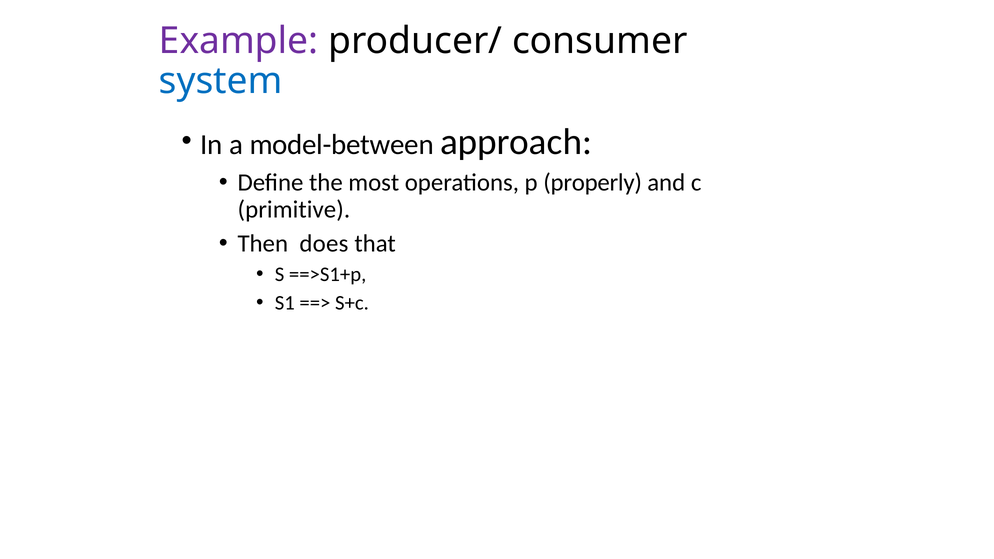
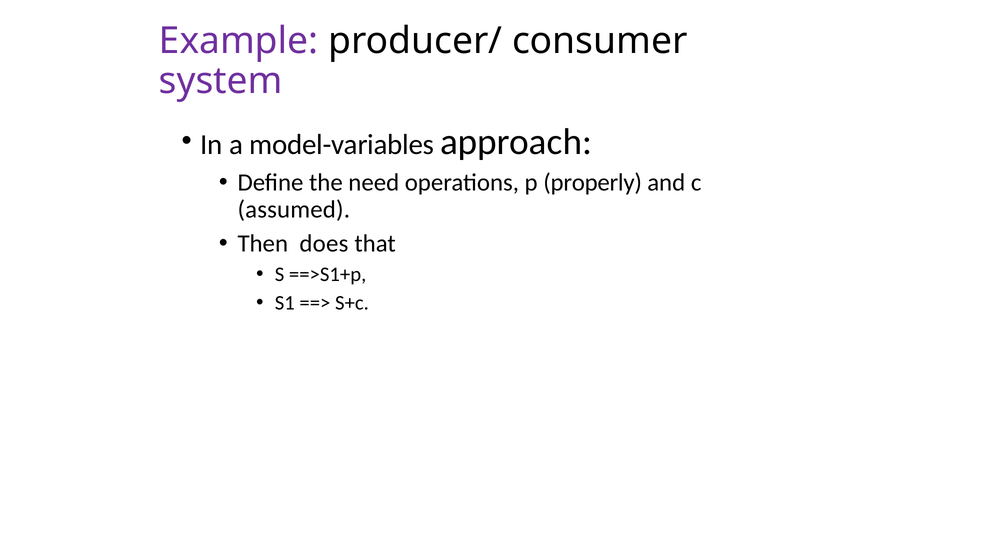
system colour: blue -> purple
model-between: model-between -> model-variables
most: most -> need
primitive: primitive -> assumed
